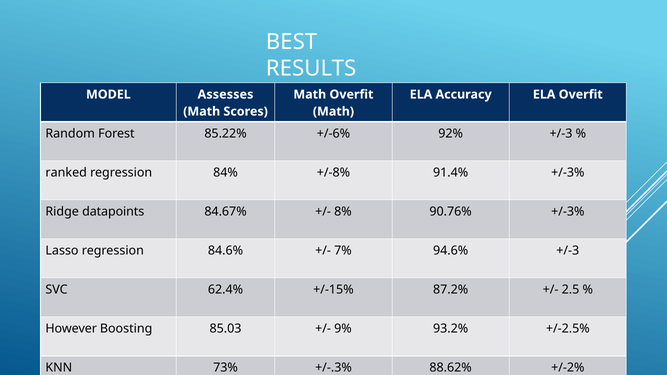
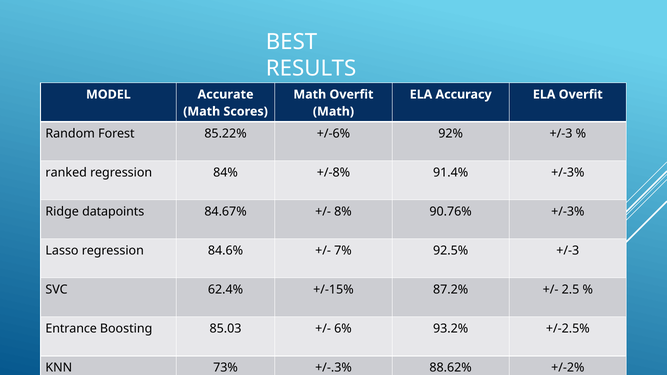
Assesses: Assesses -> Accurate
94.6%: 94.6% -> 92.5%
However: However -> Entrance
9%: 9% -> 6%
